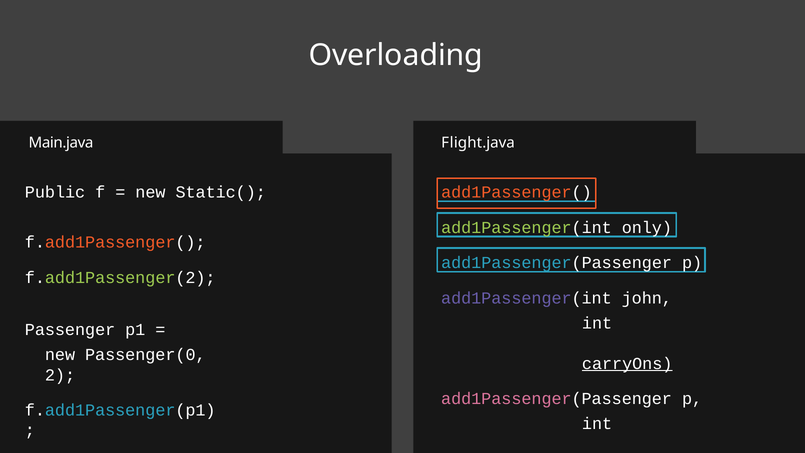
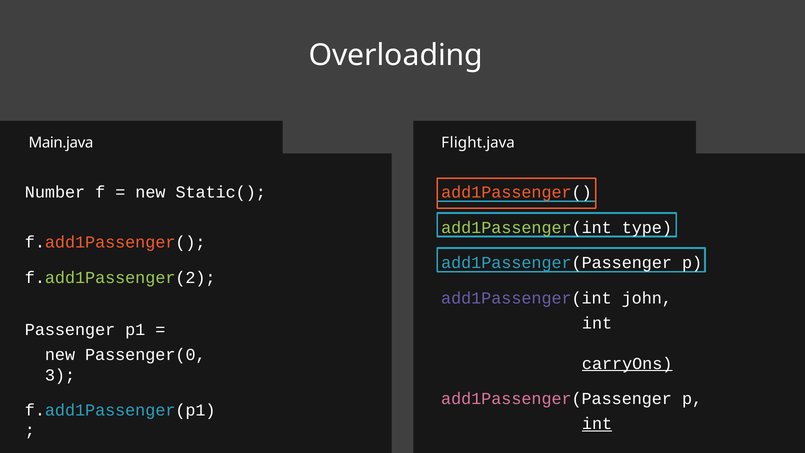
Public: Public -> Number
only: only -> type
2: 2 -> 3
int at (597, 424) underline: none -> present
